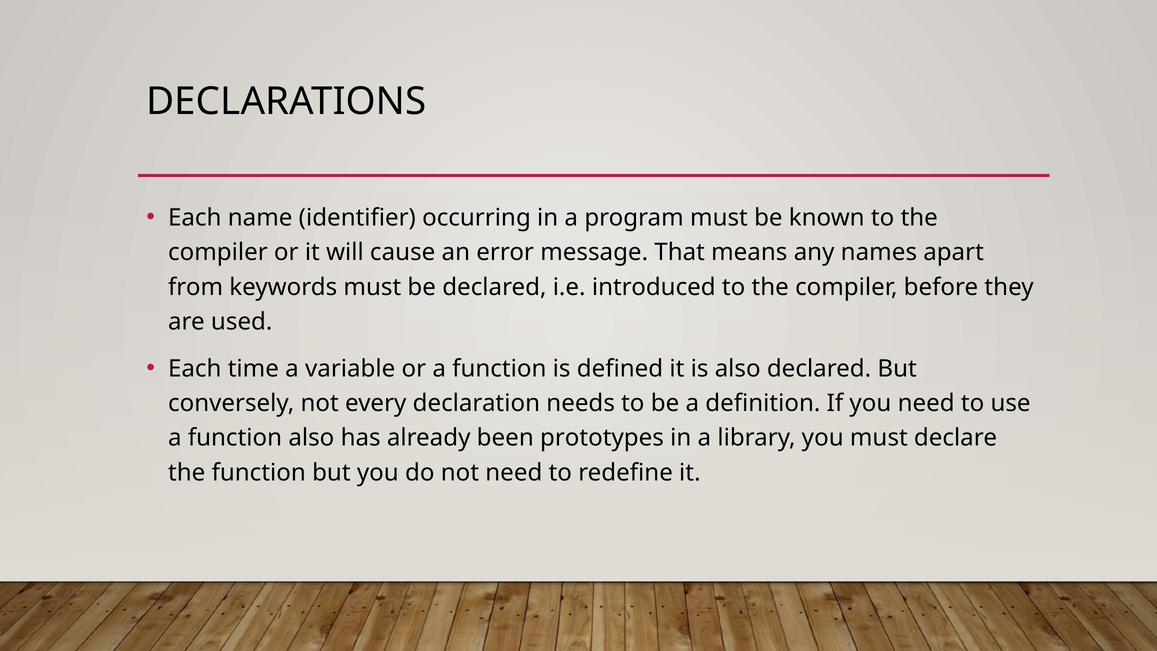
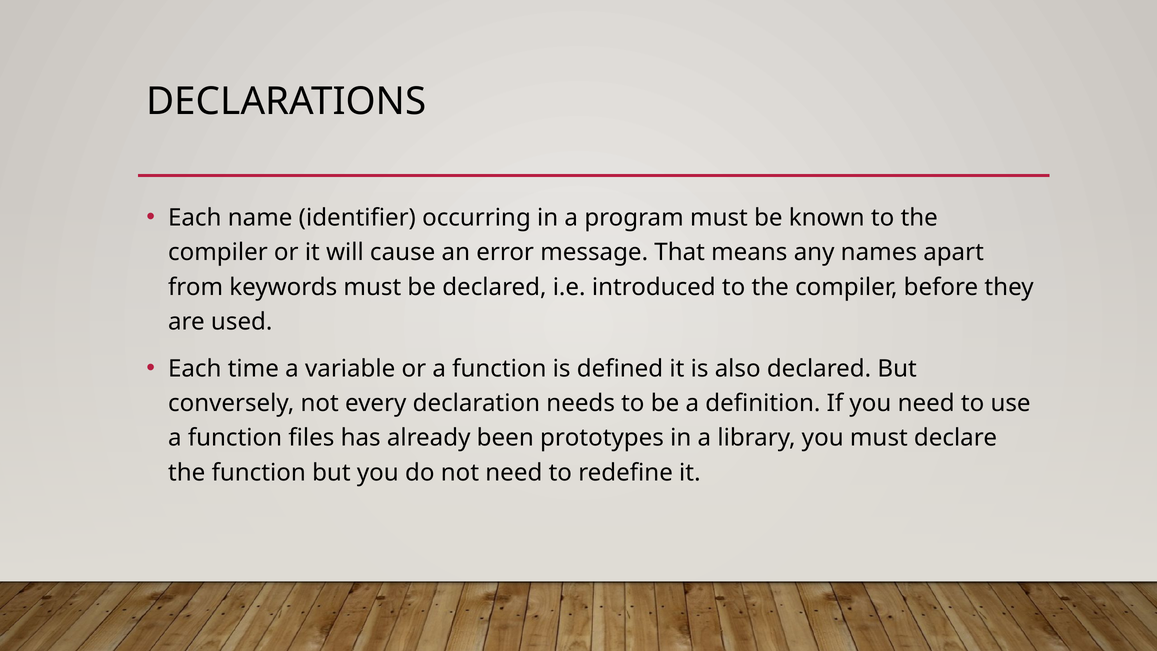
function also: also -> files
